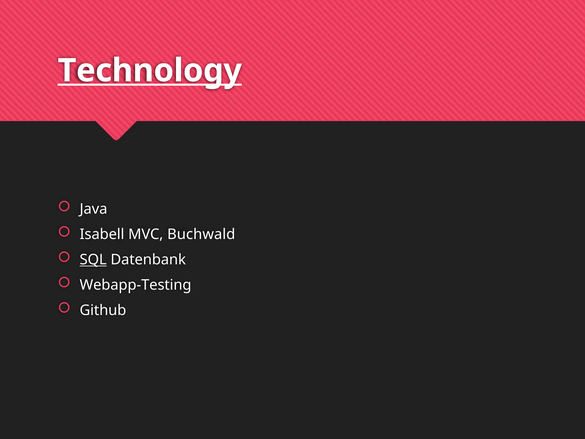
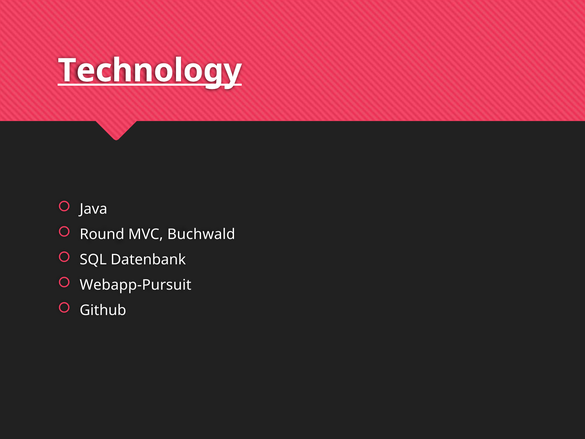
Isabell: Isabell -> Round
SQL underline: present -> none
Webapp-Testing: Webapp-Testing -> Webapp-Pursuit
